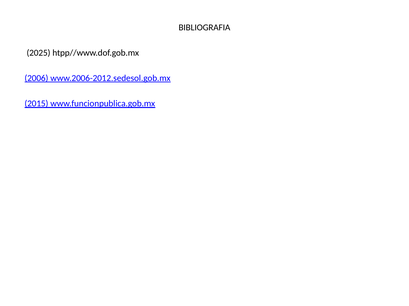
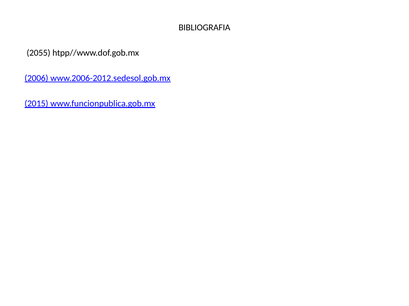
2025: 2025 -> 2055
